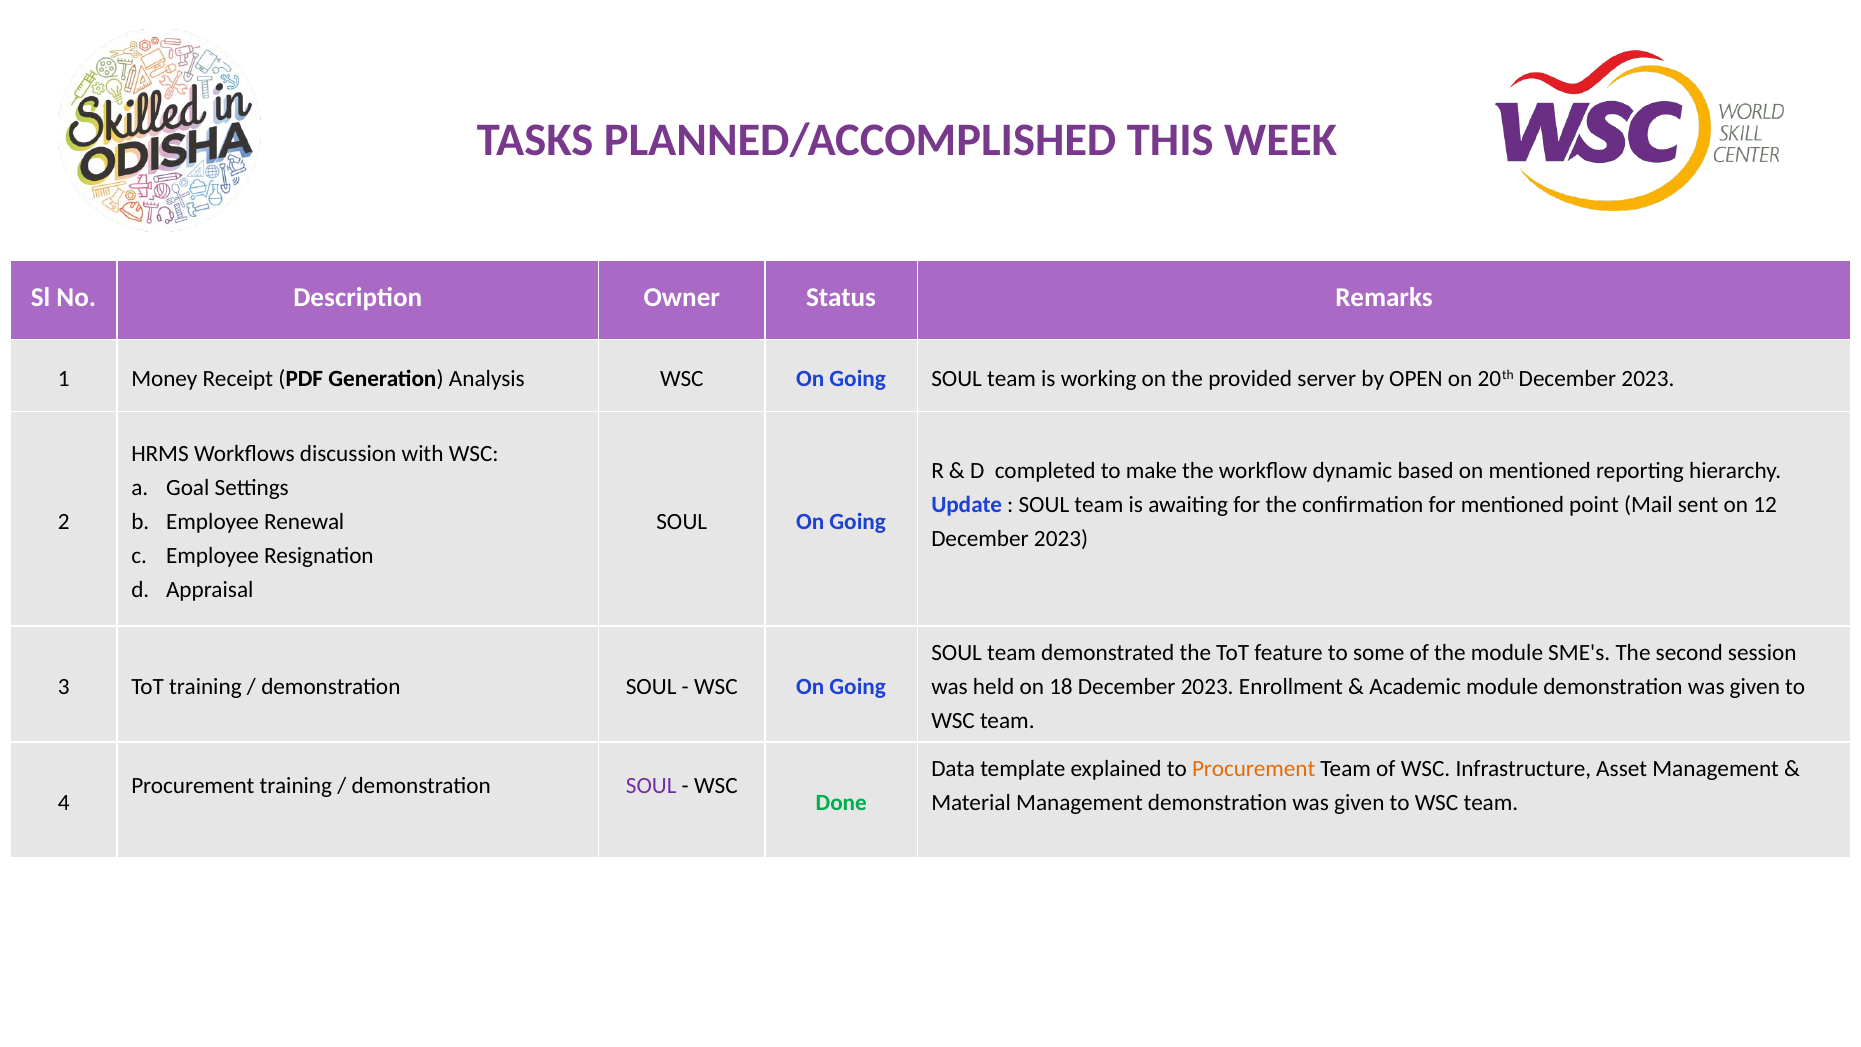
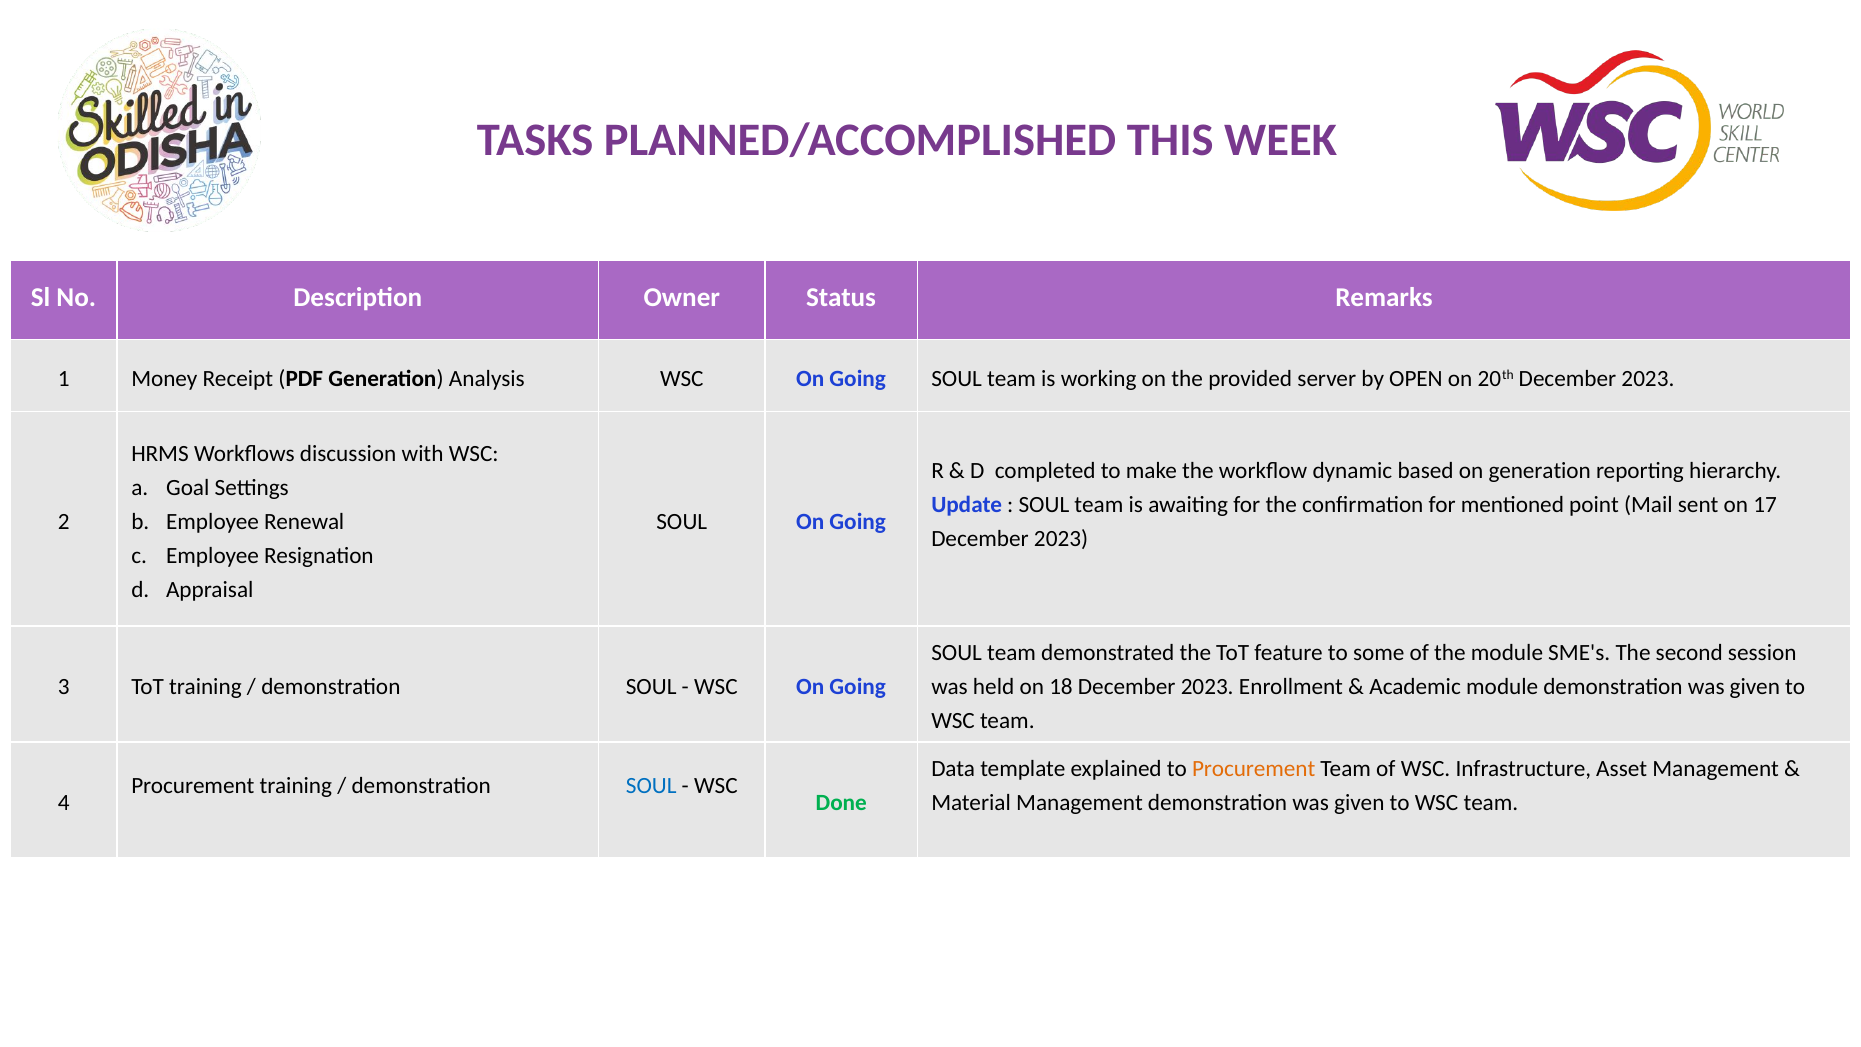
on mentioned: mentioned -> generation
12: 12 -> 17
SOUL at (651, 786) colour: purple -> blue
